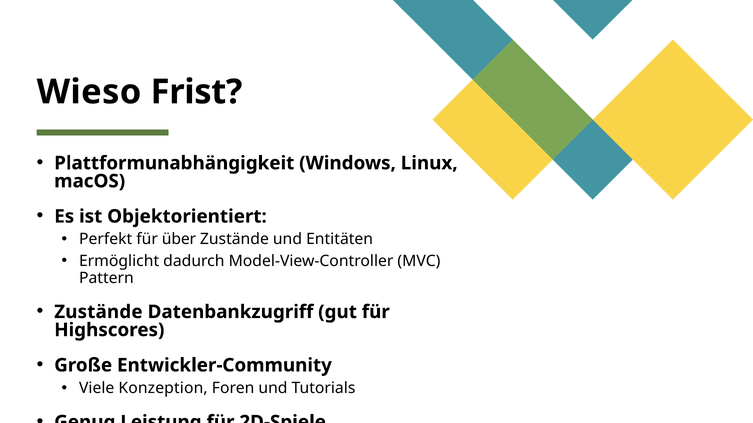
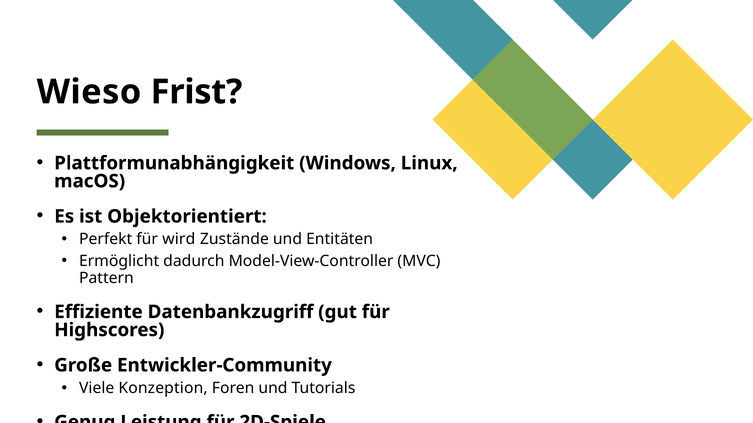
über: über -> wird
Zustände at (98, 312): Zustände -> Effiziente
